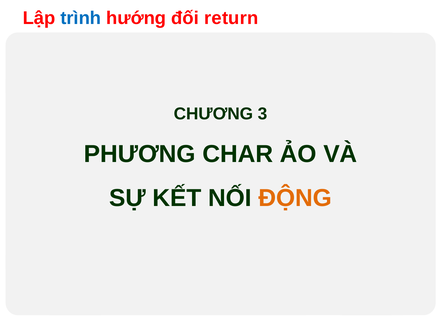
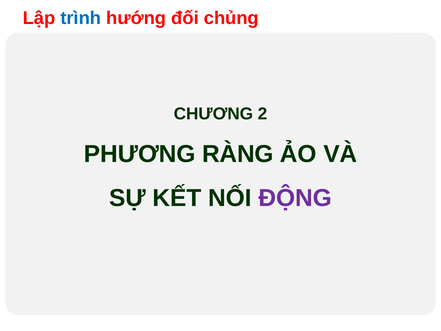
return: return -> chủng
3: 3 -> 2
CHAR: CHAR -> RÀNG
ĐỘNG colour: orange -> purple
